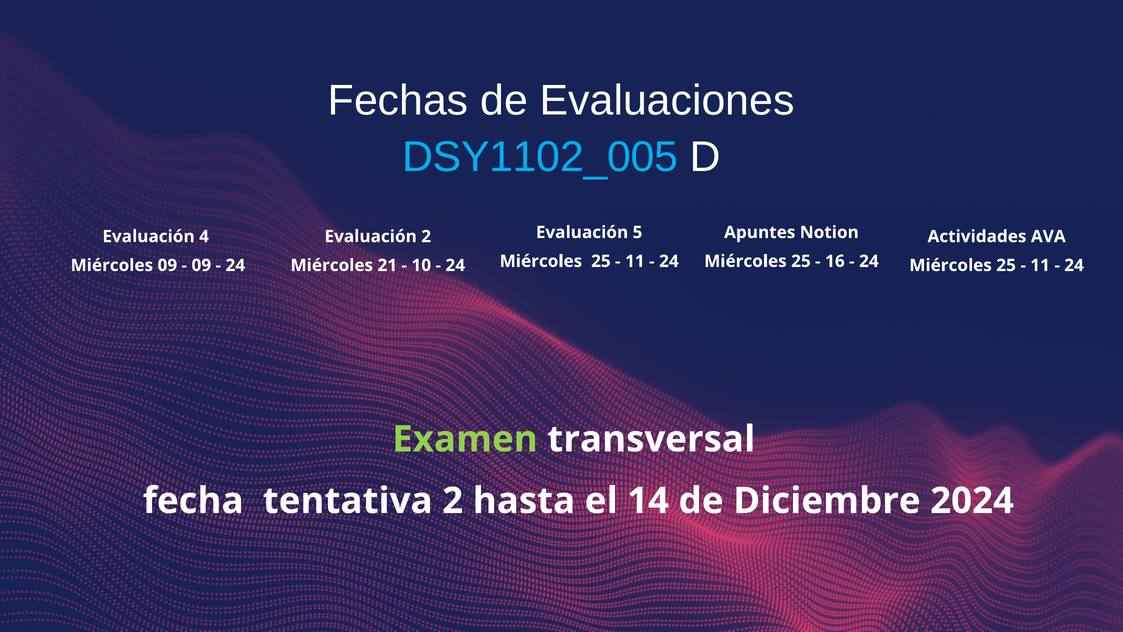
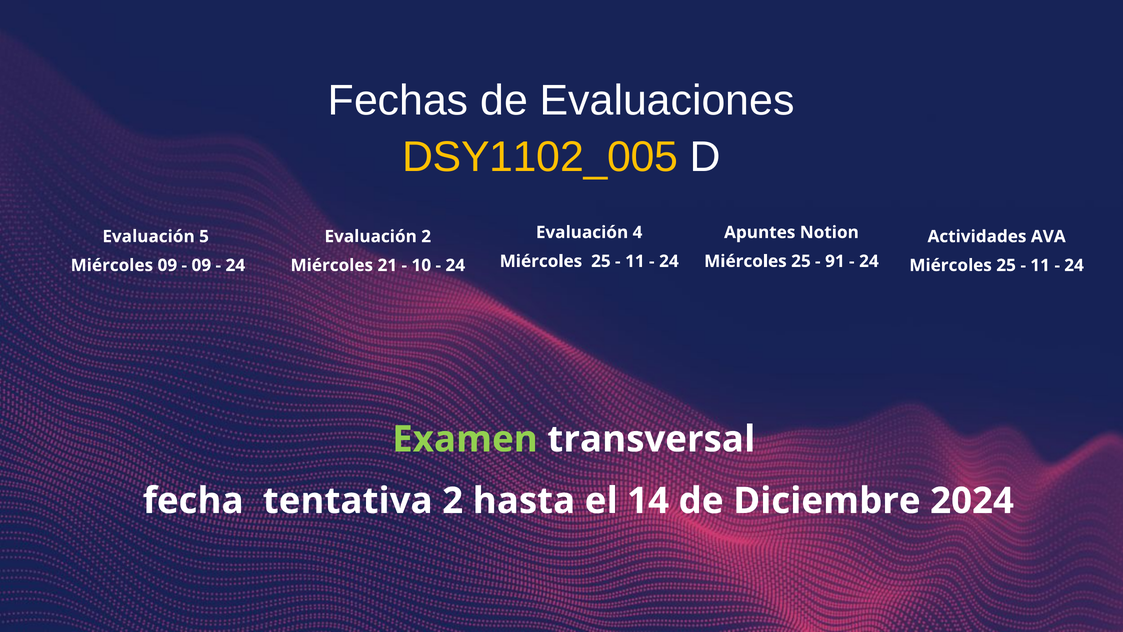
DSY1102_005 colour: light blue -> yellow
5: 5 -> 4
4: 4 -> 5
16: 16 -> 91
